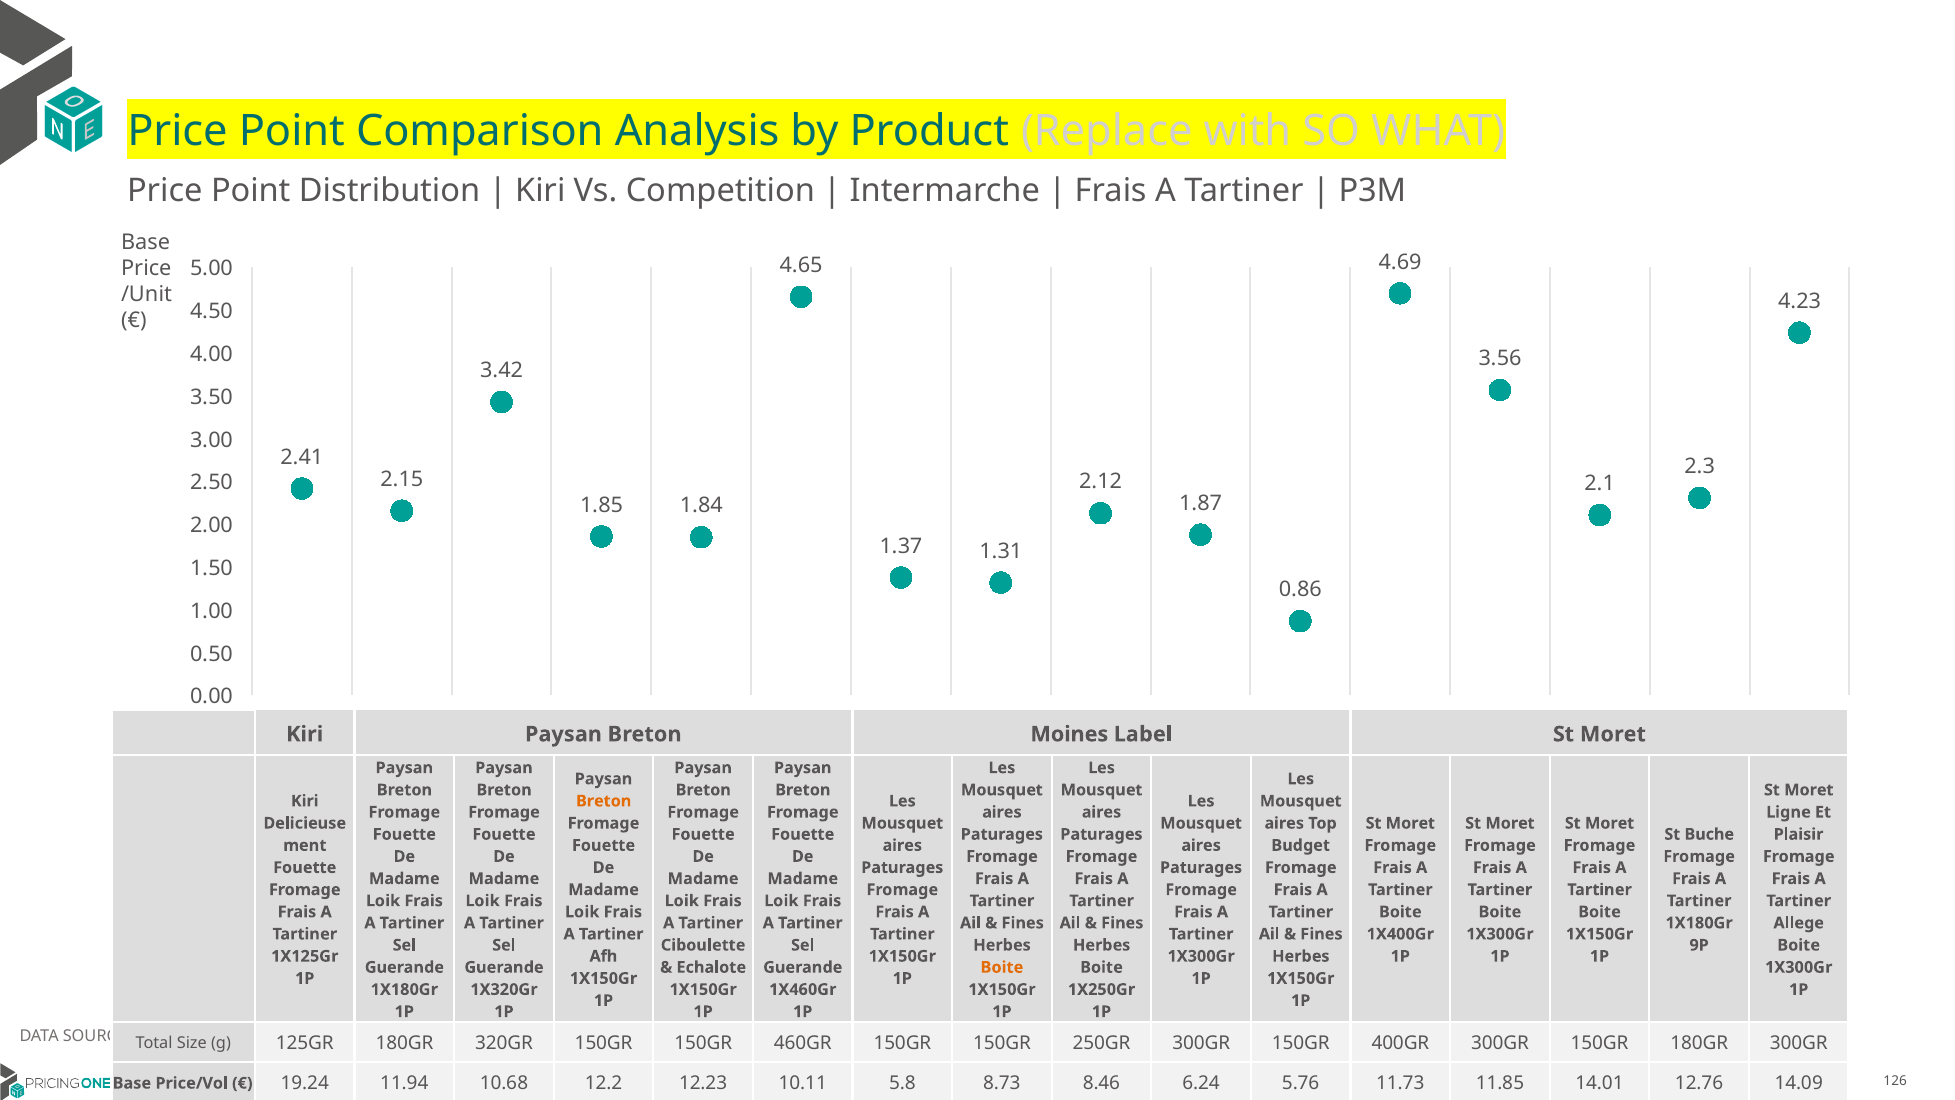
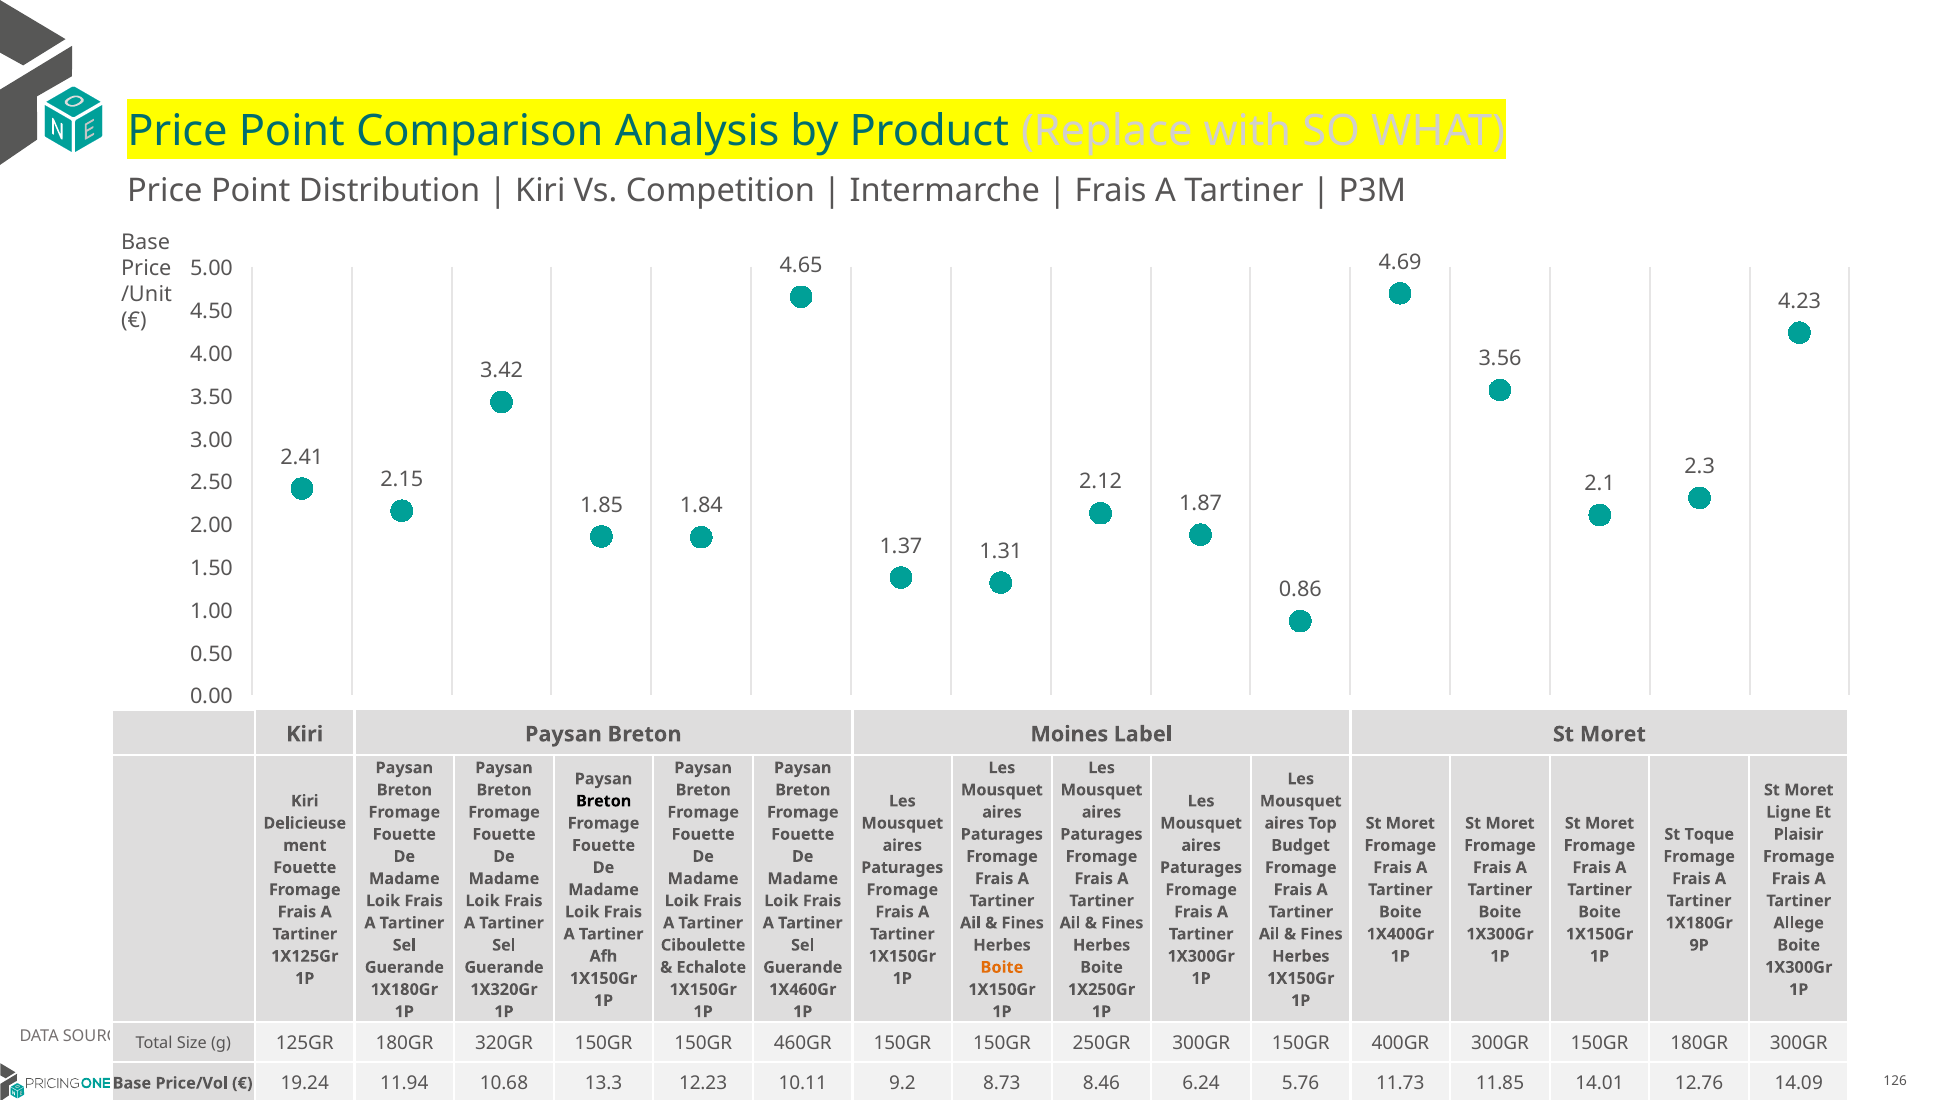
Breton at (604, 801) colour: orange -> black
Buche: Buche -> Toque
12.2: 12.2 -> 13.3
5.8: 5.8 -> 9.2
